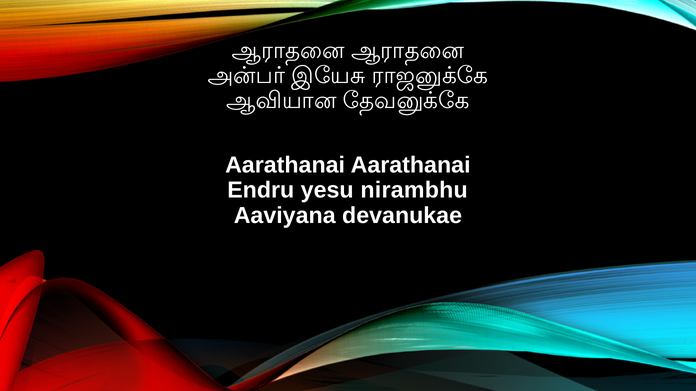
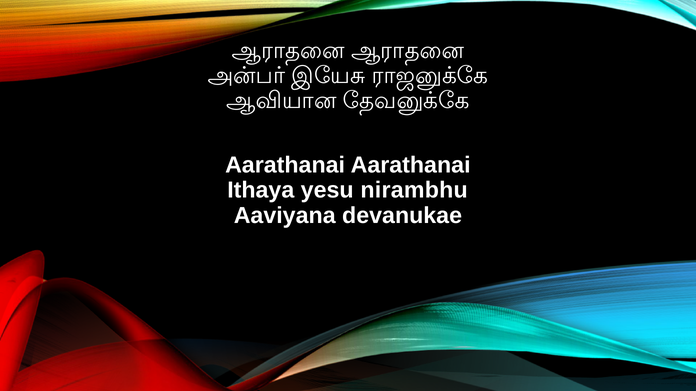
Endru: Endru -> Ithaya
